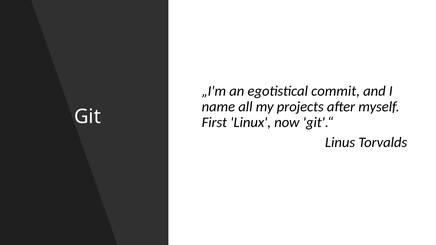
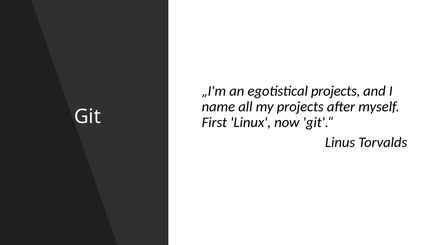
egotistical commit: commit -> projects
